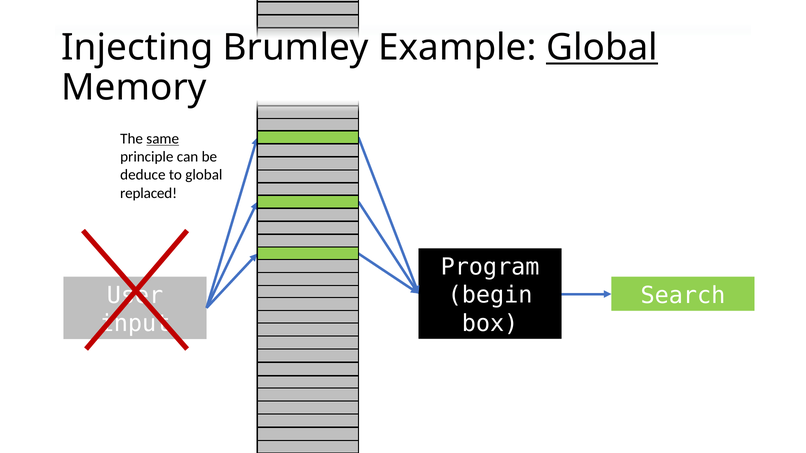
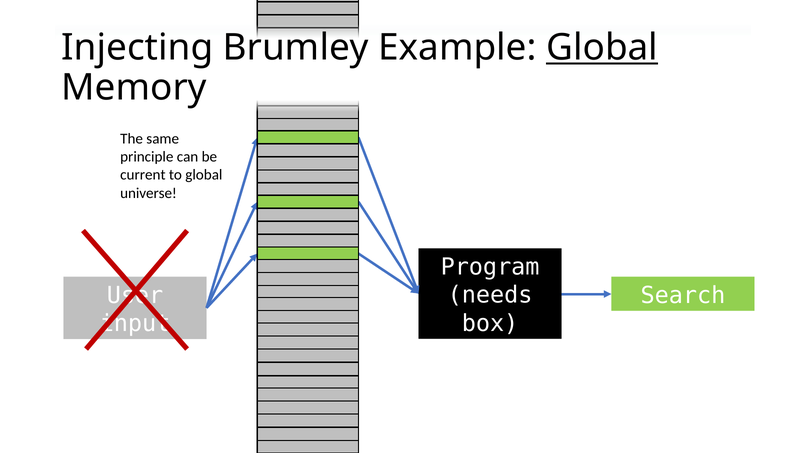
same underline: present -> none
deduce: deduce -> current
replaced: replaced -> universe
begin: begin -> needs
